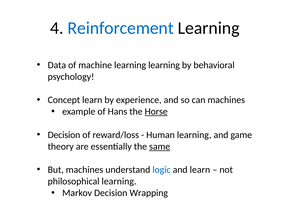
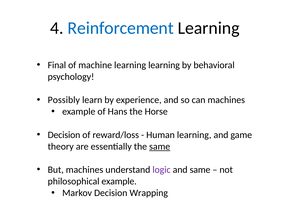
Data: Data -> Final
Concept: Concept -> Possibly
Horse underline: present -> none
logic colour: blue -> purple
and learn: learn -> same
philosophical learning: learning -> example
